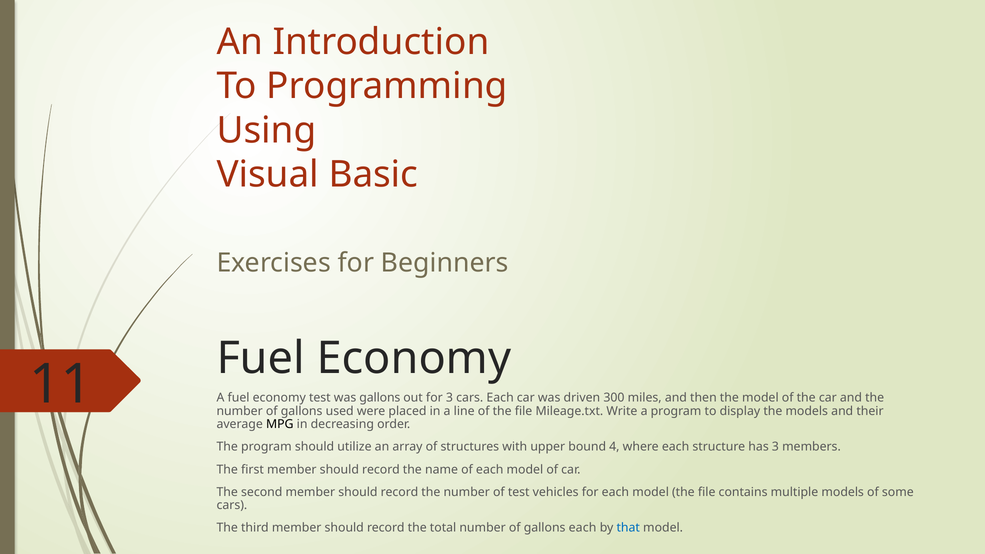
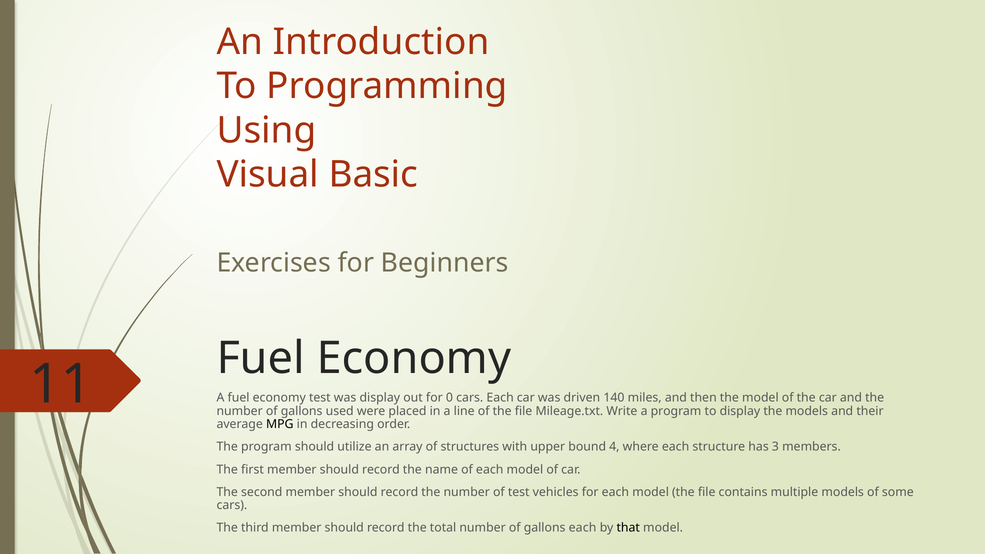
was gallons: gallons -> display
for 3: 3 -> 0
300: 300 -> 140
that colour: blue -> black
